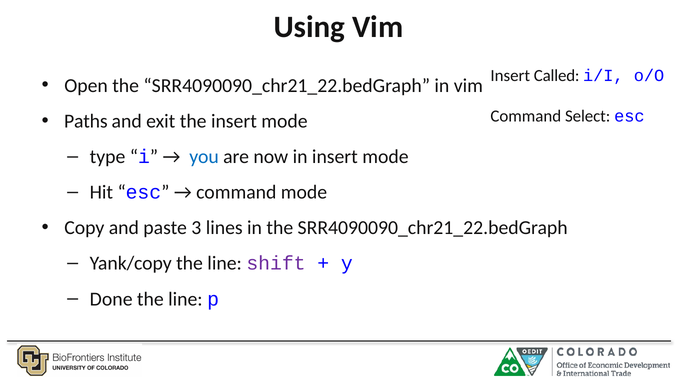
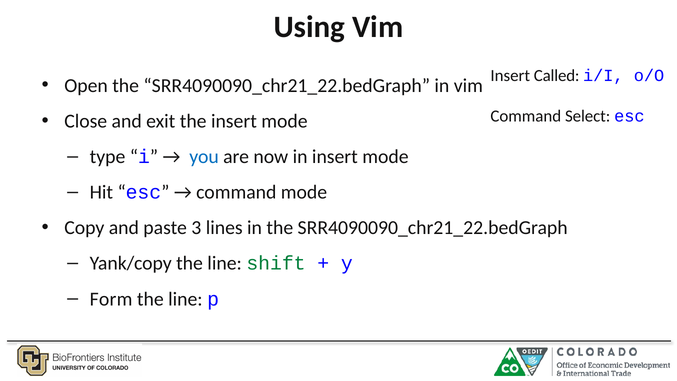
Paths: Paths -> Close
shift colour: purple -> green
Done: Done -> Form
